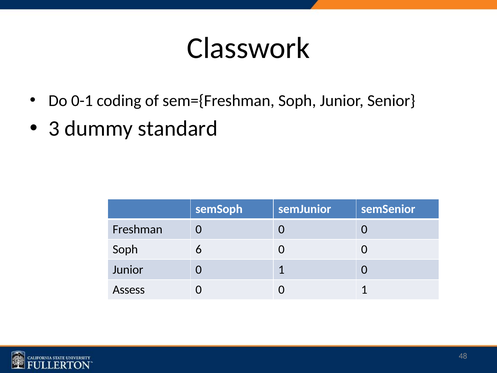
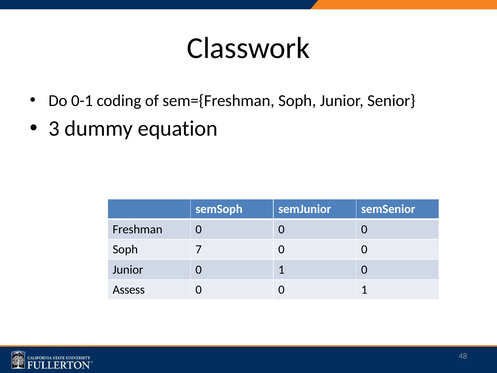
standard: standard -> equation
6: 6 -> 7
